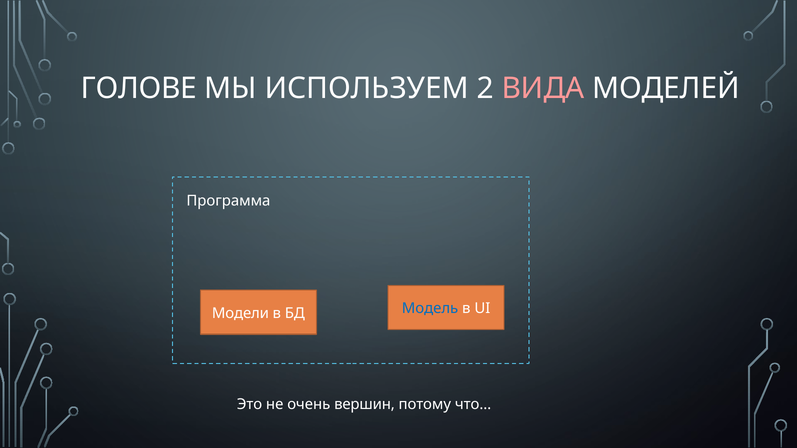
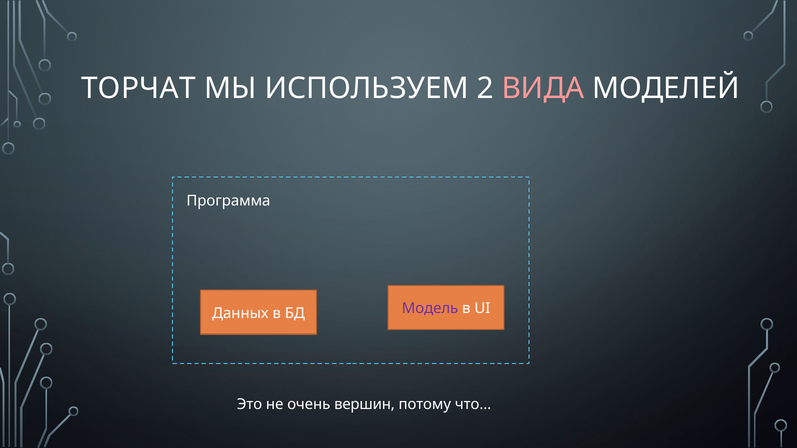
ГОЛОВЕ: ГОЛОВЕ -> ТОРЧАТ
Модели: Модели -> Данных
Модель colour: blue -> purple
